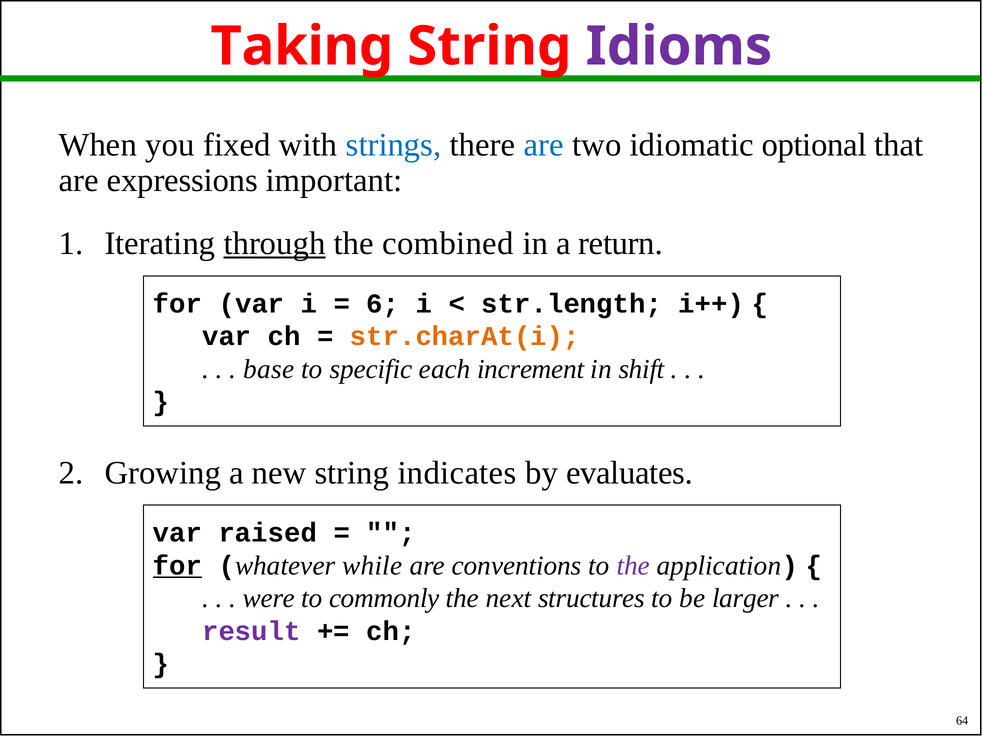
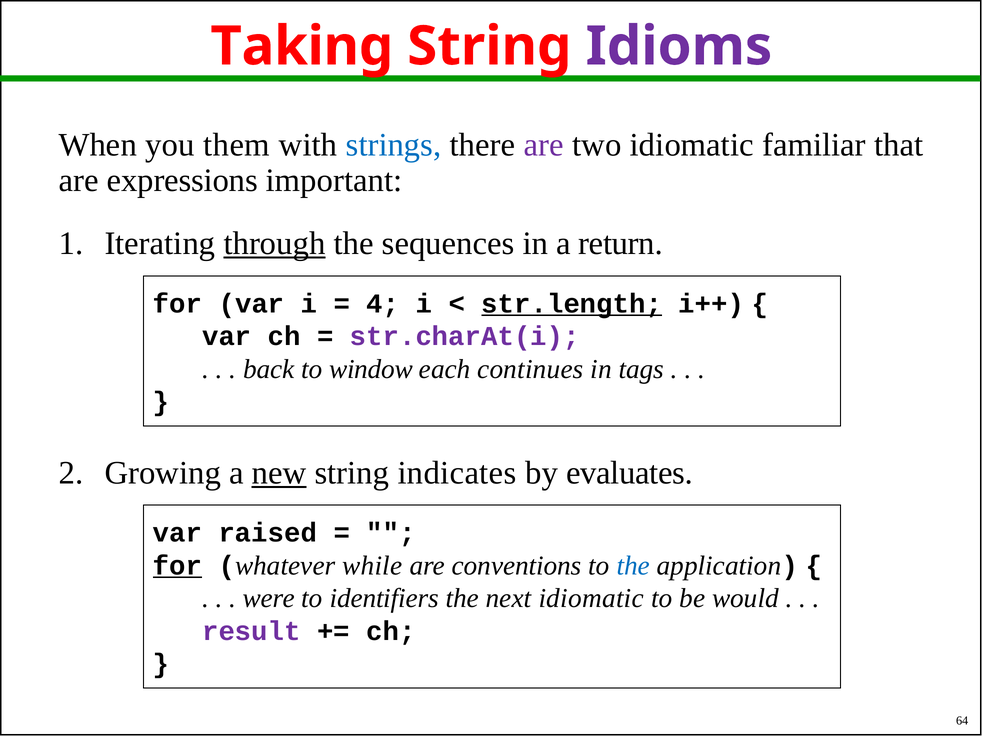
fixed: fixed -> them
are at (544, 145) colour: blue -> purple
optional: optional -> familiar
combined: combined -> sequences
6: 6 -> 4
str.length underline: none -> present
str.charAt(i colour: orange -> purple
base: base -> back
specific: specific -> window
increment: increment -> continues
shift: shift -> tags
new underline: none -> present
the at (633, 566) colour: purple -> blue
commonly: commonly -> identifiers
next structures: structures -> idiomatic
larger: larger -> would
